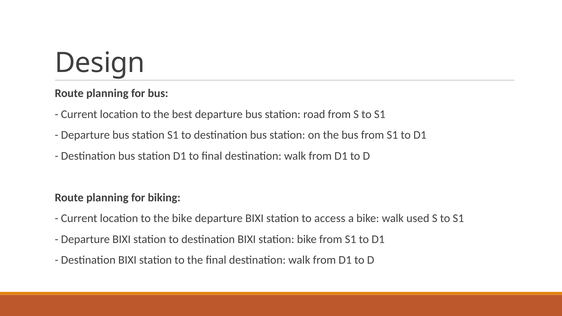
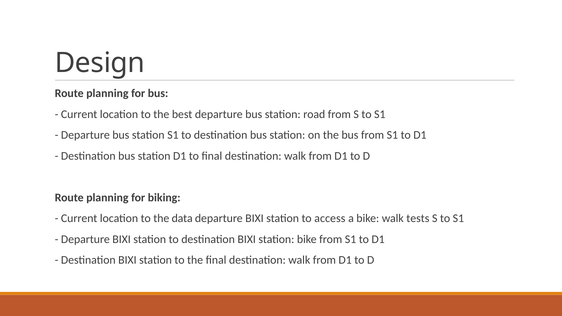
the bike: bike -> data
used: used -> tests
